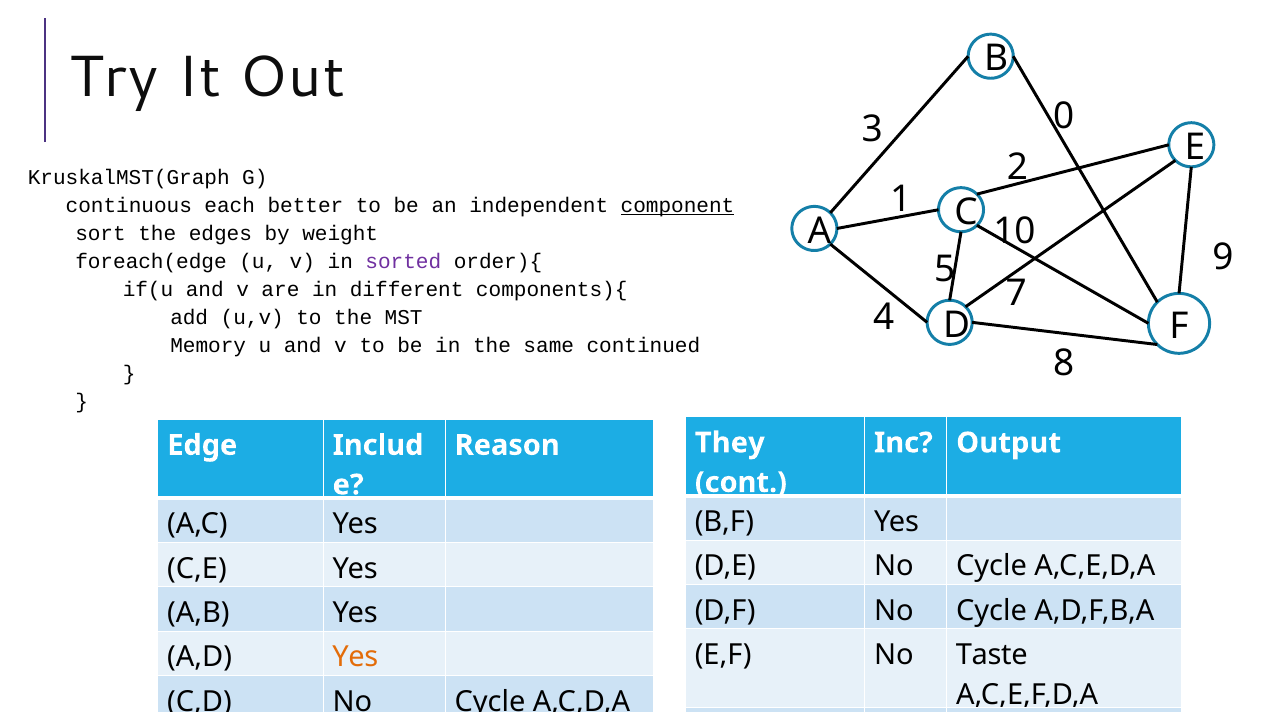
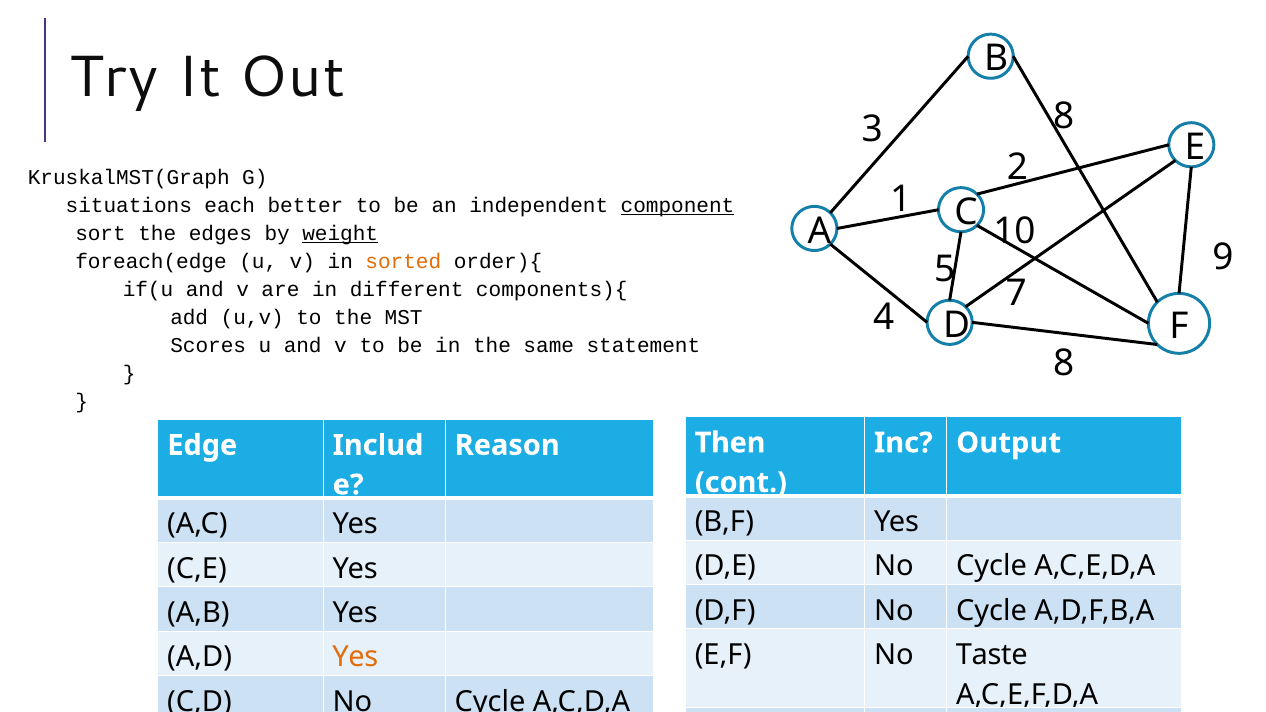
3 0: 0 -> 8
continuous: continuous -> situations
weight underline: none -> present
sorted colour: purple -> orange
Memory: Memory -> Scores
continued: continued -> statement
They: They -> Then
